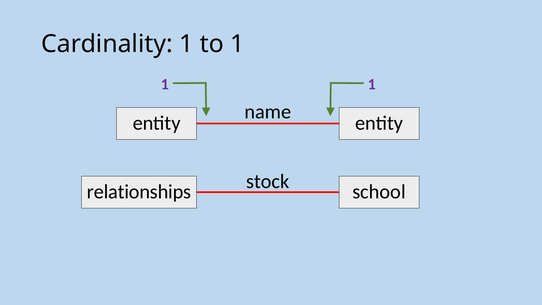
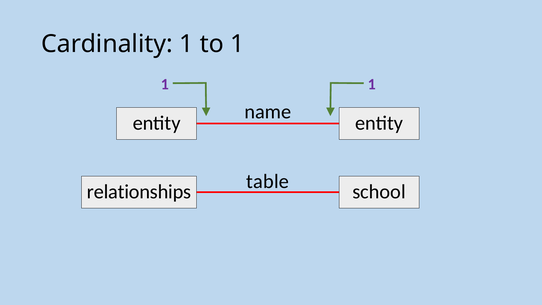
stock: stock -> table
